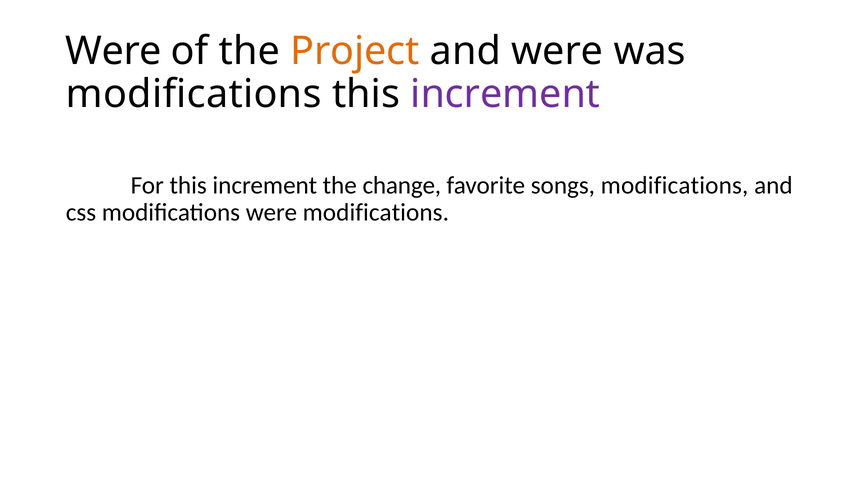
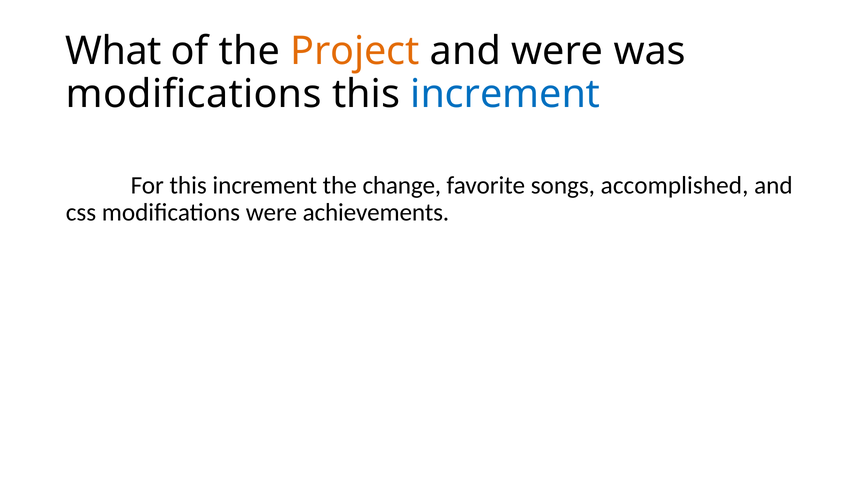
Were at (113, 51): Were -> What
increment at (505, 94) colour: purple -> blue
songs modifications: modifications -> accomplished
were modifications: modifications -> achievements
